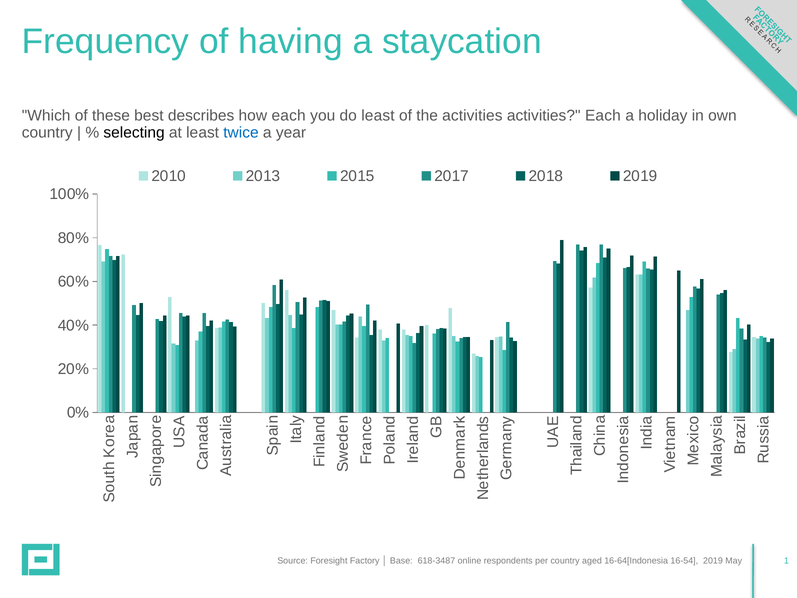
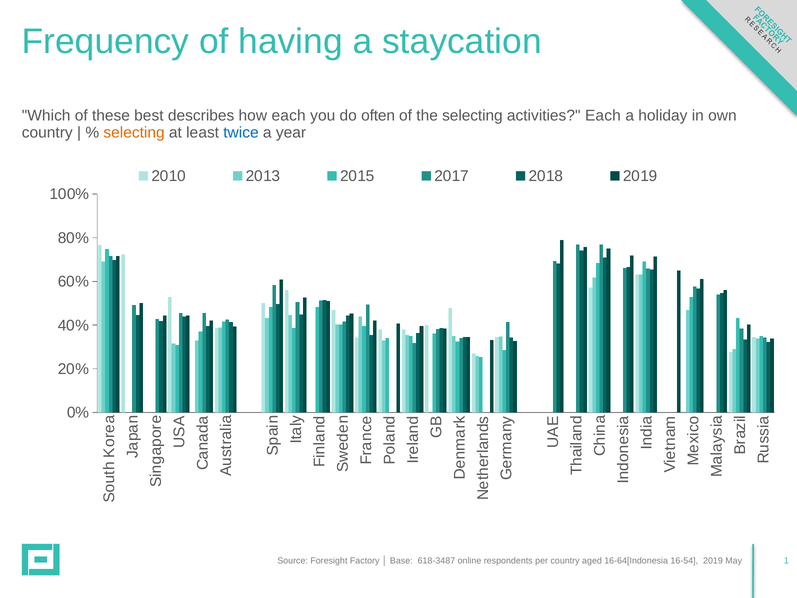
do least: least -> often
the activities: activities -> selecting
selecting at (134, 132) colour: black -> orange
